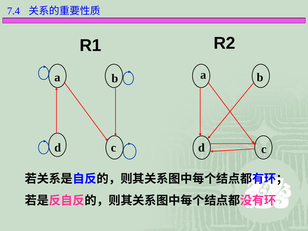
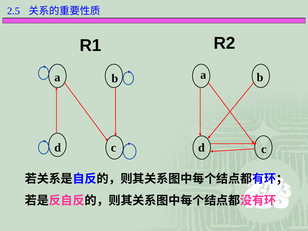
7.4: 7.4 -> 2.5
